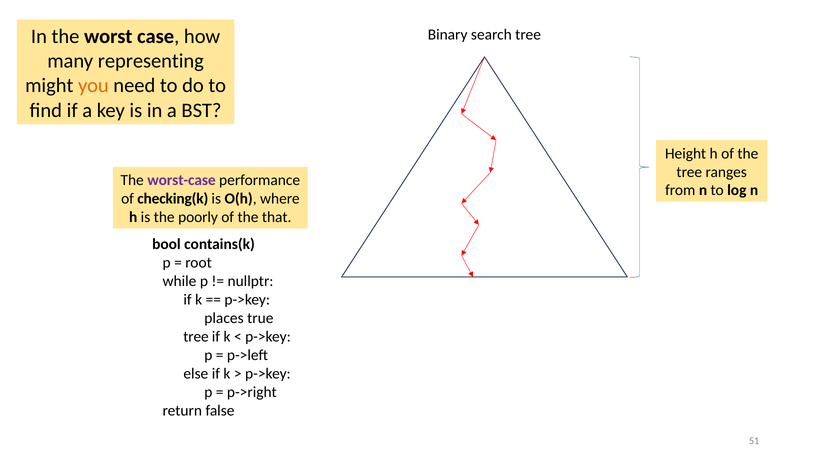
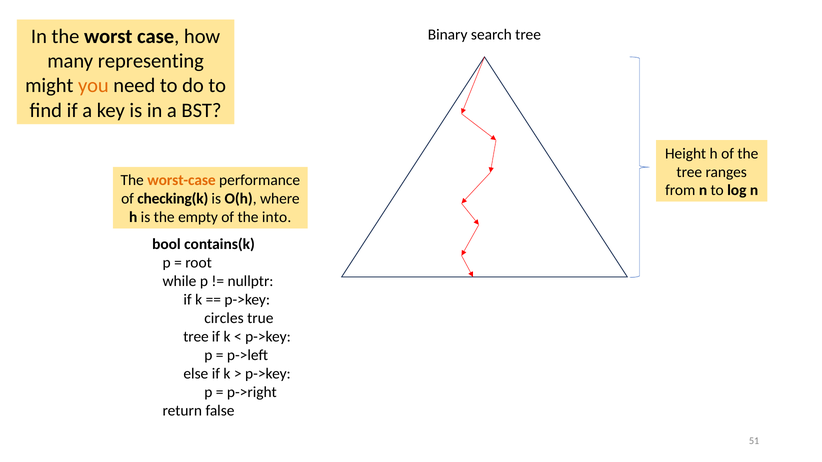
worst-case colour: purple -> orange
poorly: poorly -> empty
that: that -> into
places: places -> circles
